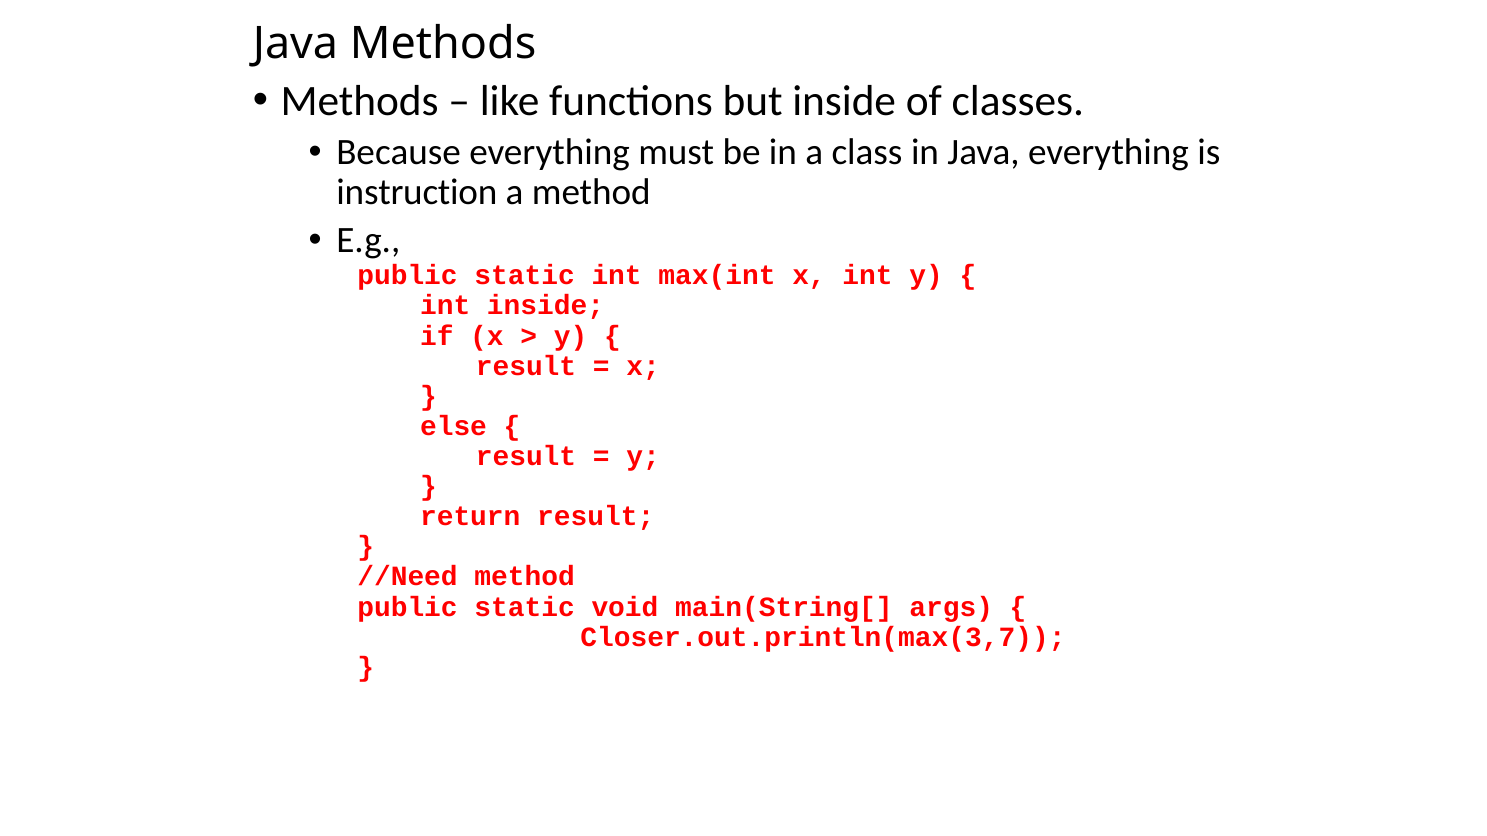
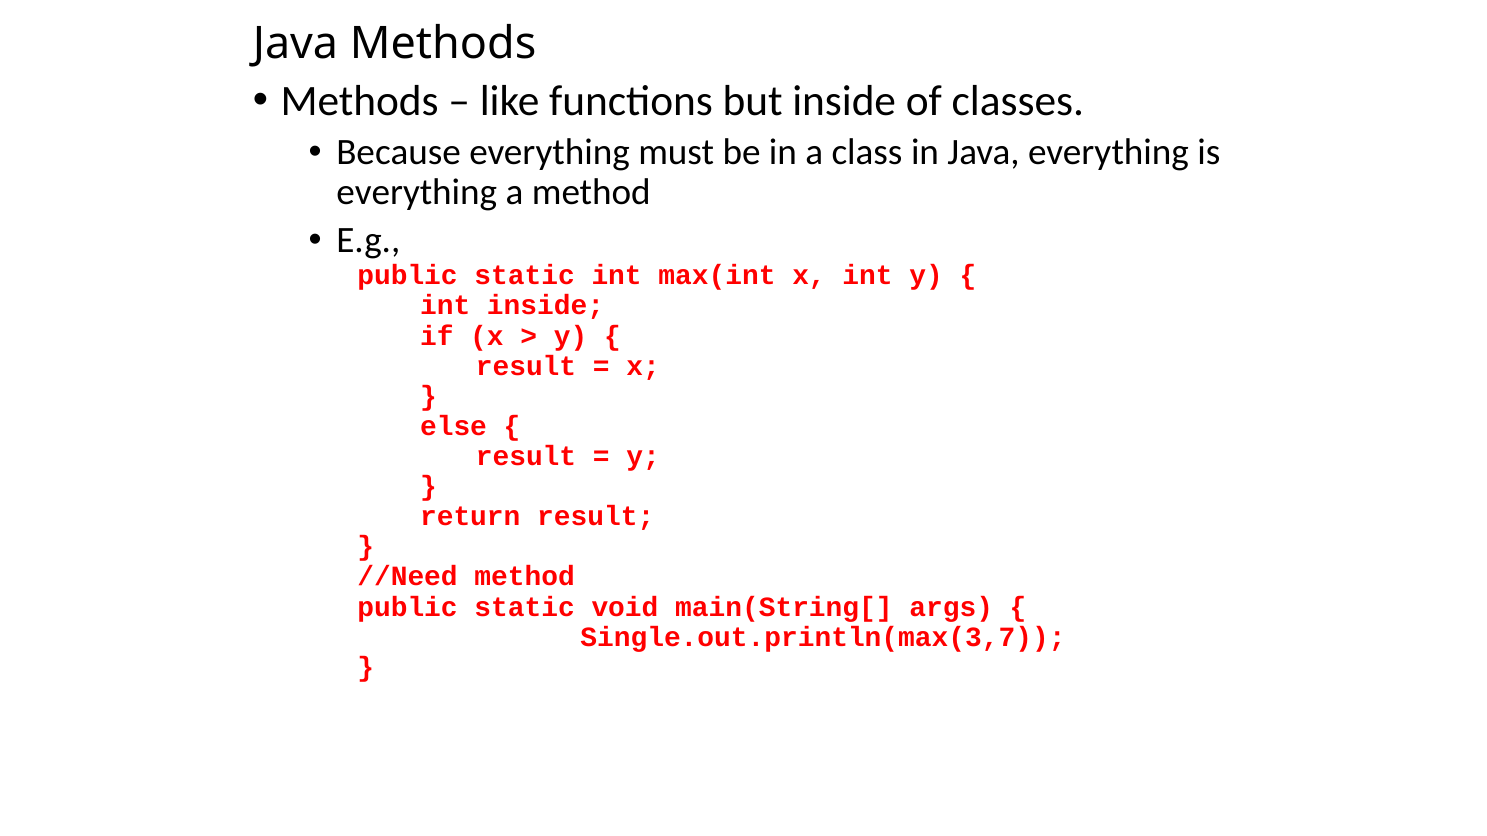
instruction at (417, 193): instruction -> everything
Closer.out.println(max(3,7: Closer.out.println(max(3,7 -> Single.out.println(max(3,7
